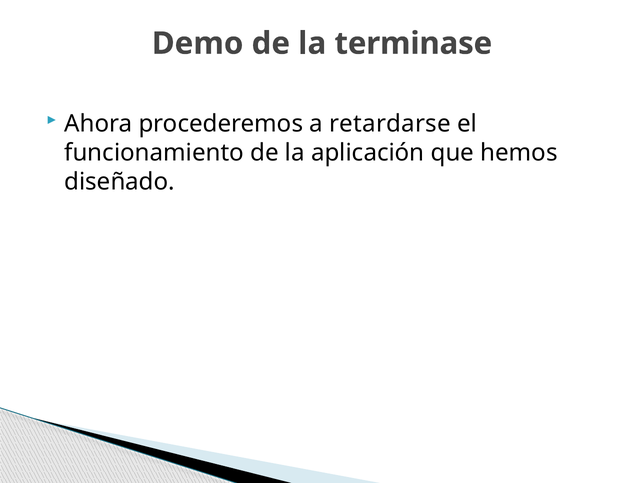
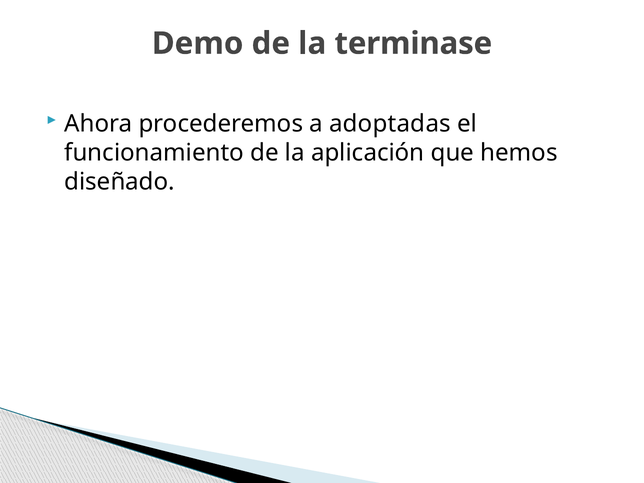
retardarse: retardarse -> adoptadas
